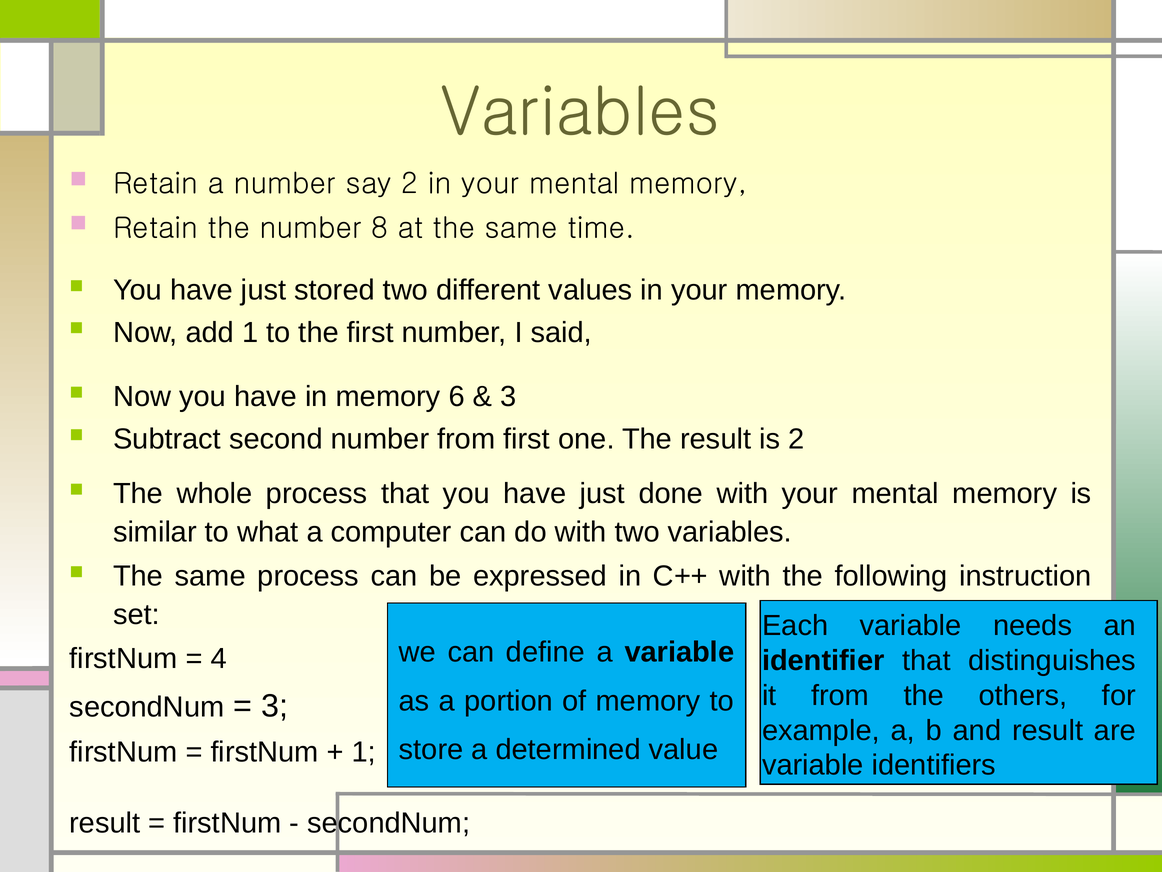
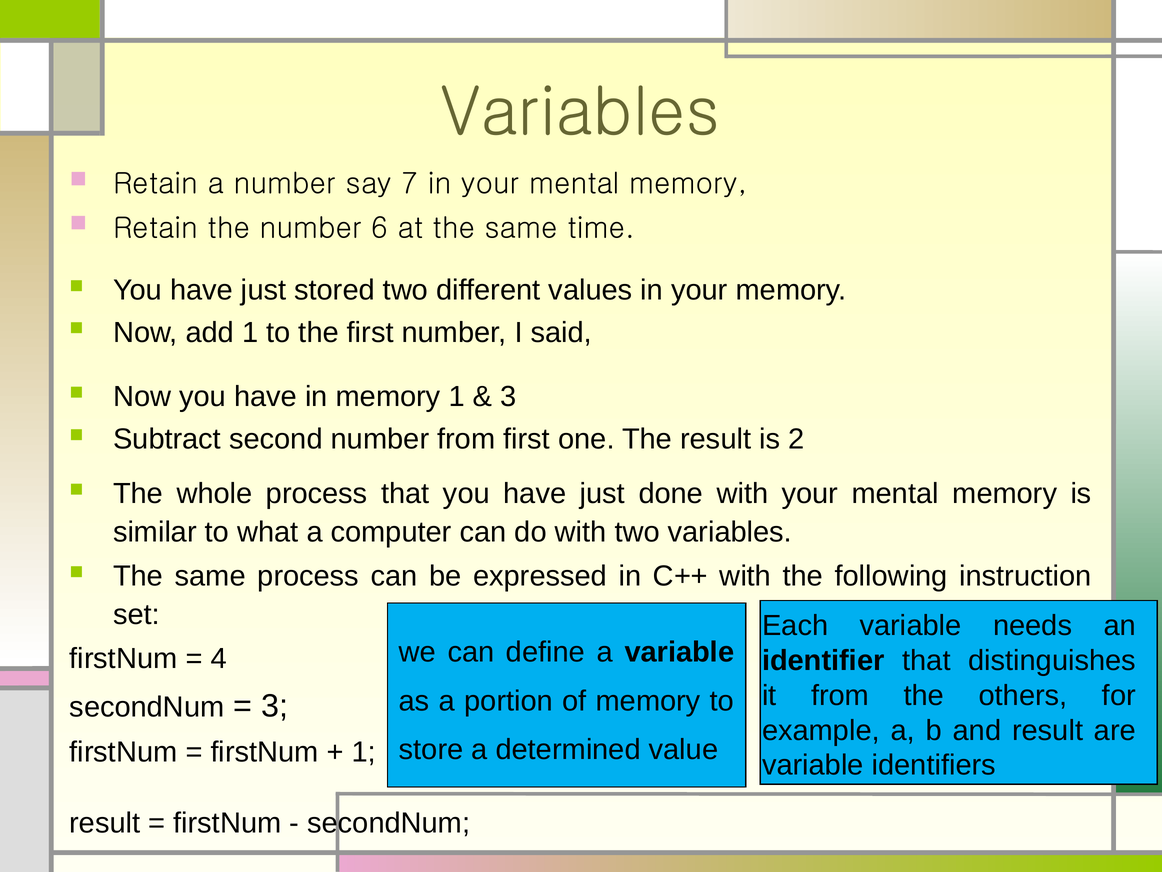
say 2: 2 -> 7
8: 8 -> 6
memory 6: 6 -> 1
